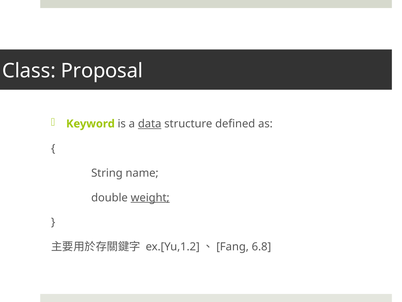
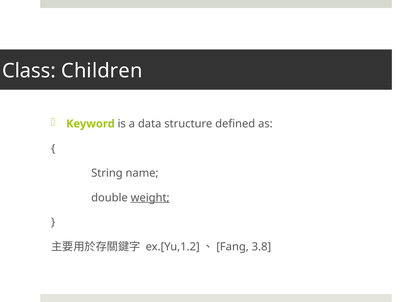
Proposal: Proposal -> Children
data underline: present -> none
6.8: 6.8 -> 3.8
